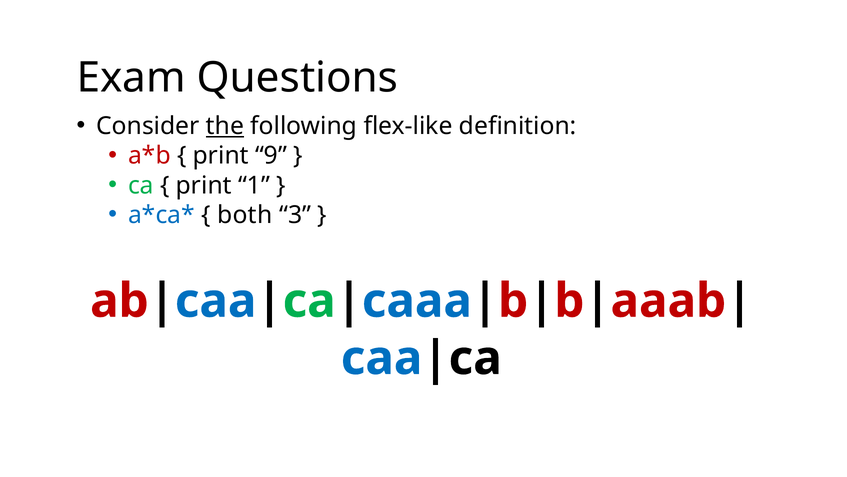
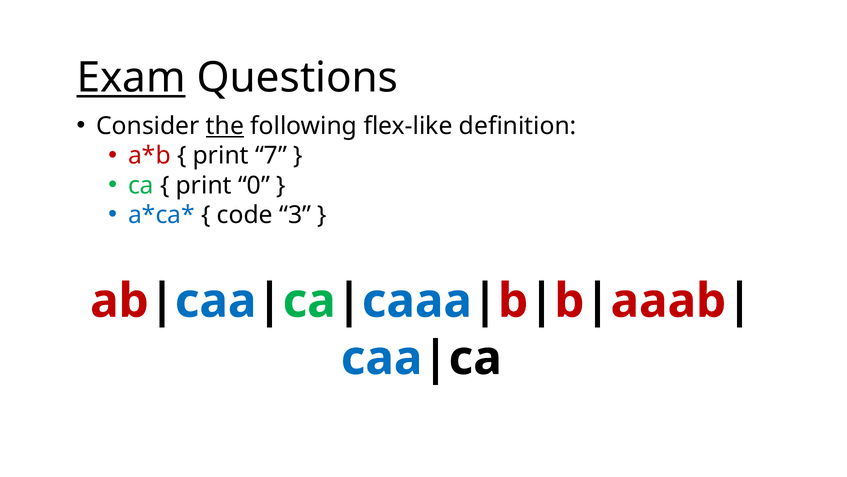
Exam underline: none -> present
9: 9 -> 7
1: 1 -> 0
both: both -> code
